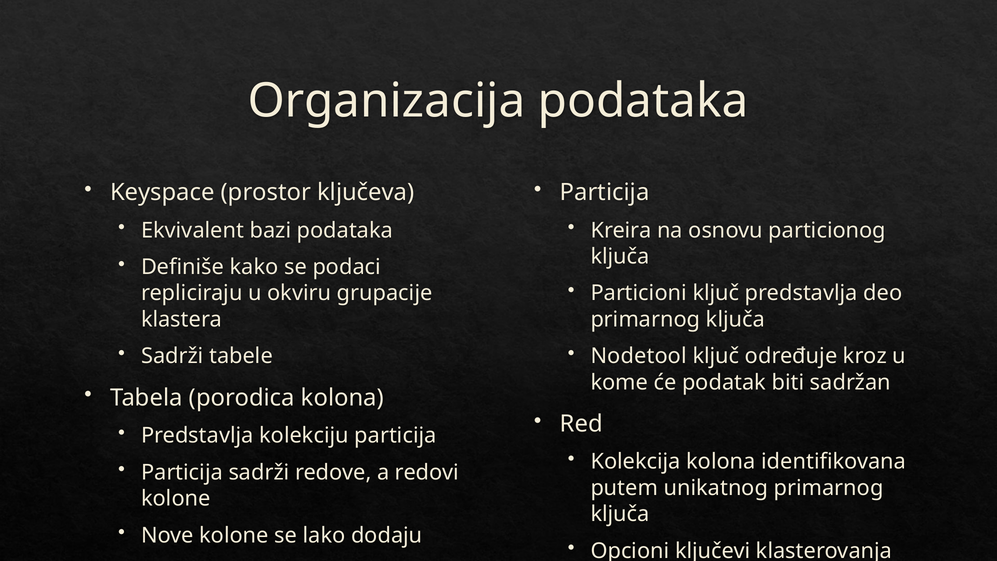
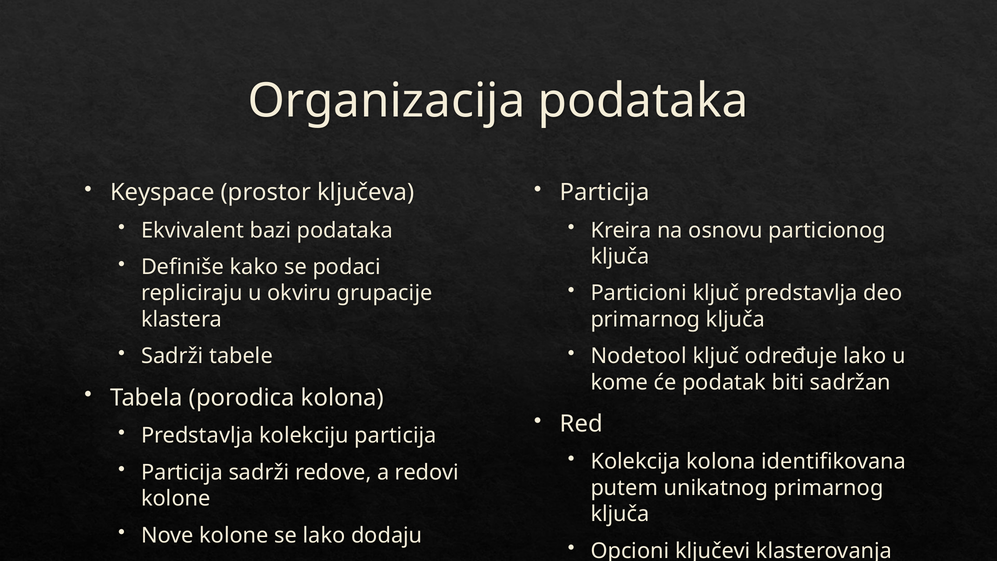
određuje kroz: kroz -> lako
